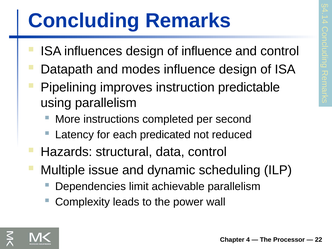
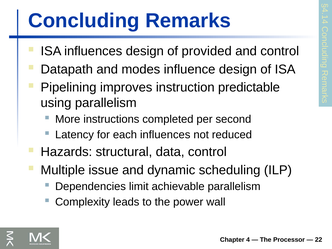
of influence: influence -> provided
each predicated: predicated -> influences
